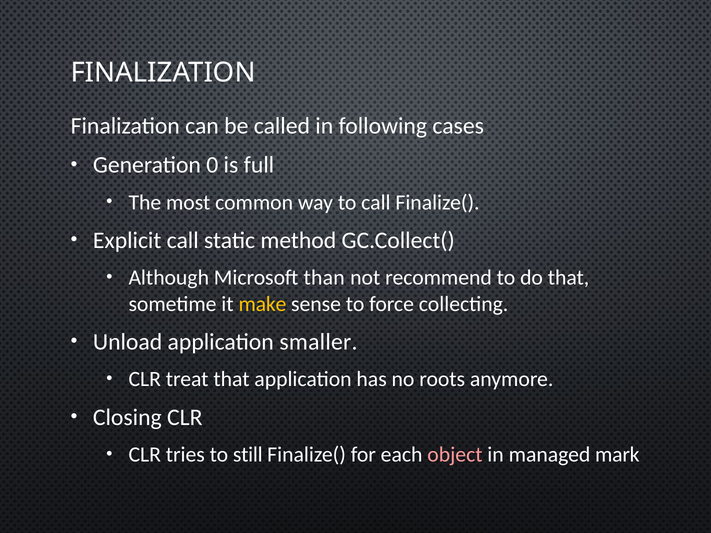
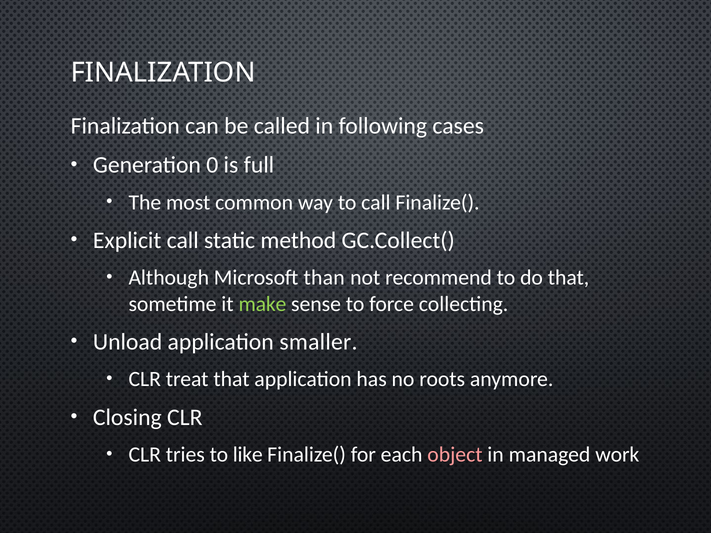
make colour: yellow -> light green
still: still -> like
mark: mark -> work
